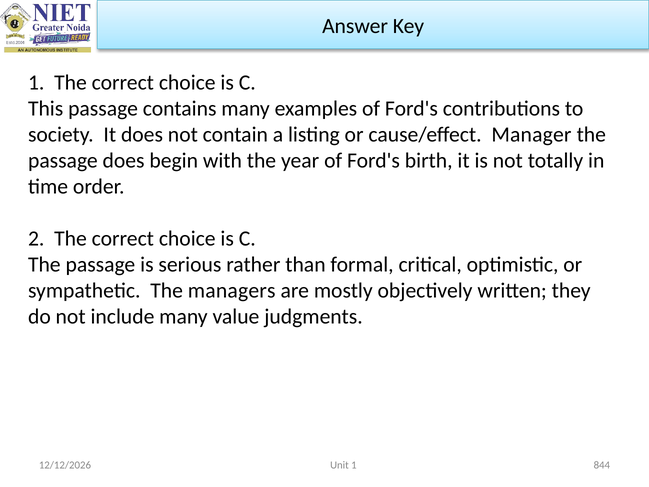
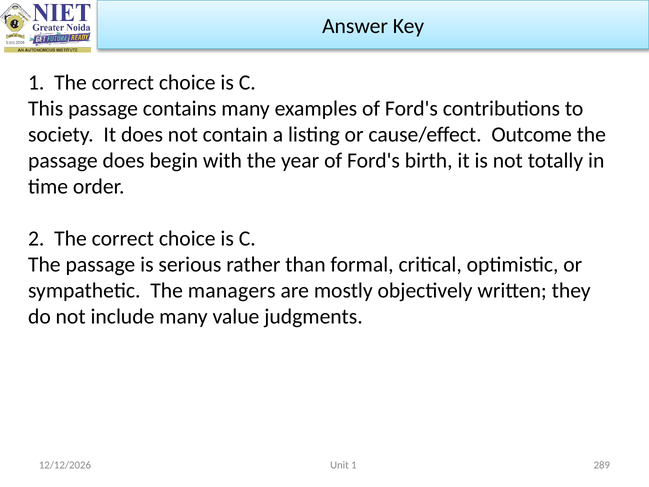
Manager: Manager -> Outcome
844: 844 -> 289
